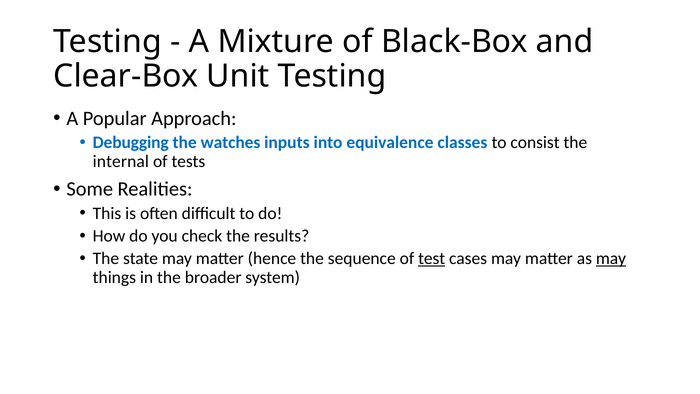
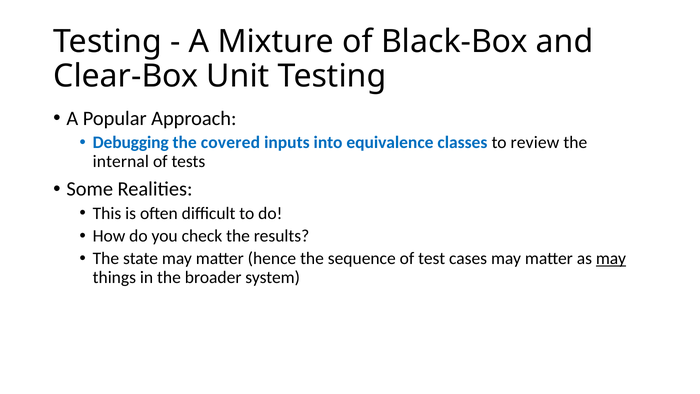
watches: watches -> covered
consist: consist -> review
test underline: present -> none
